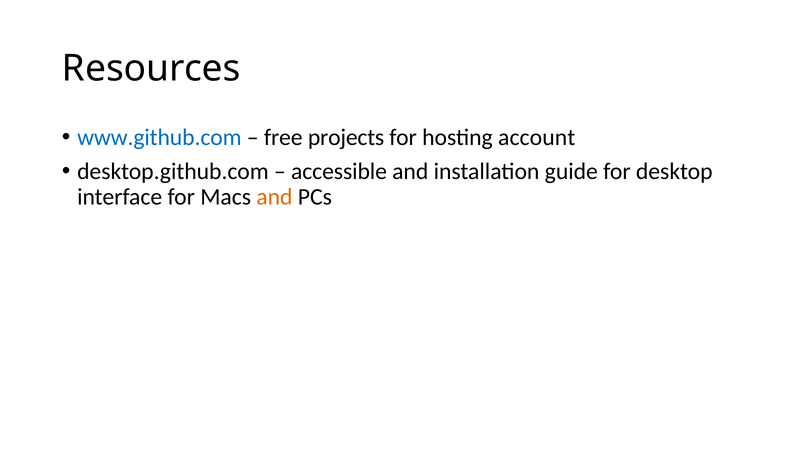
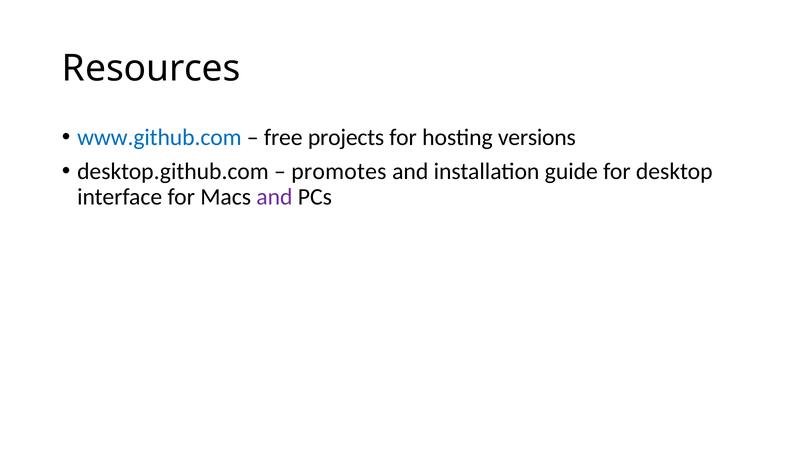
account: account -> versions
accessible: accessible -> promotes
and at (274, 197) colour: orange -> purple
